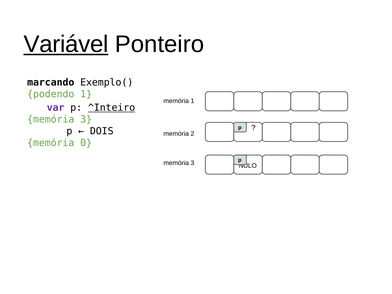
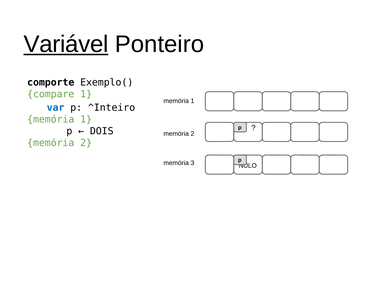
marcando: marcando -> comporte
podendo: podendo -> compare
var colour: purple -> blue
^Inteiro underline: present -> none
3 at (86, 119): 3 -> 1
0 at (86, 143): 0 -> 2
